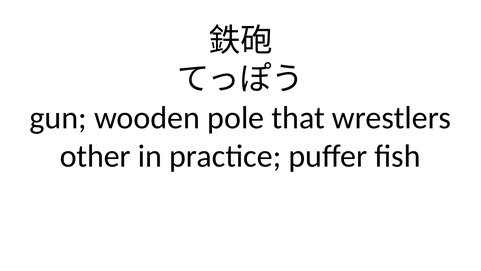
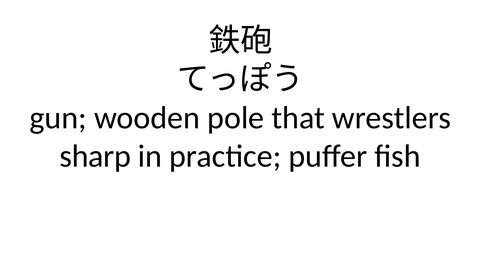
other: other -> sharp
